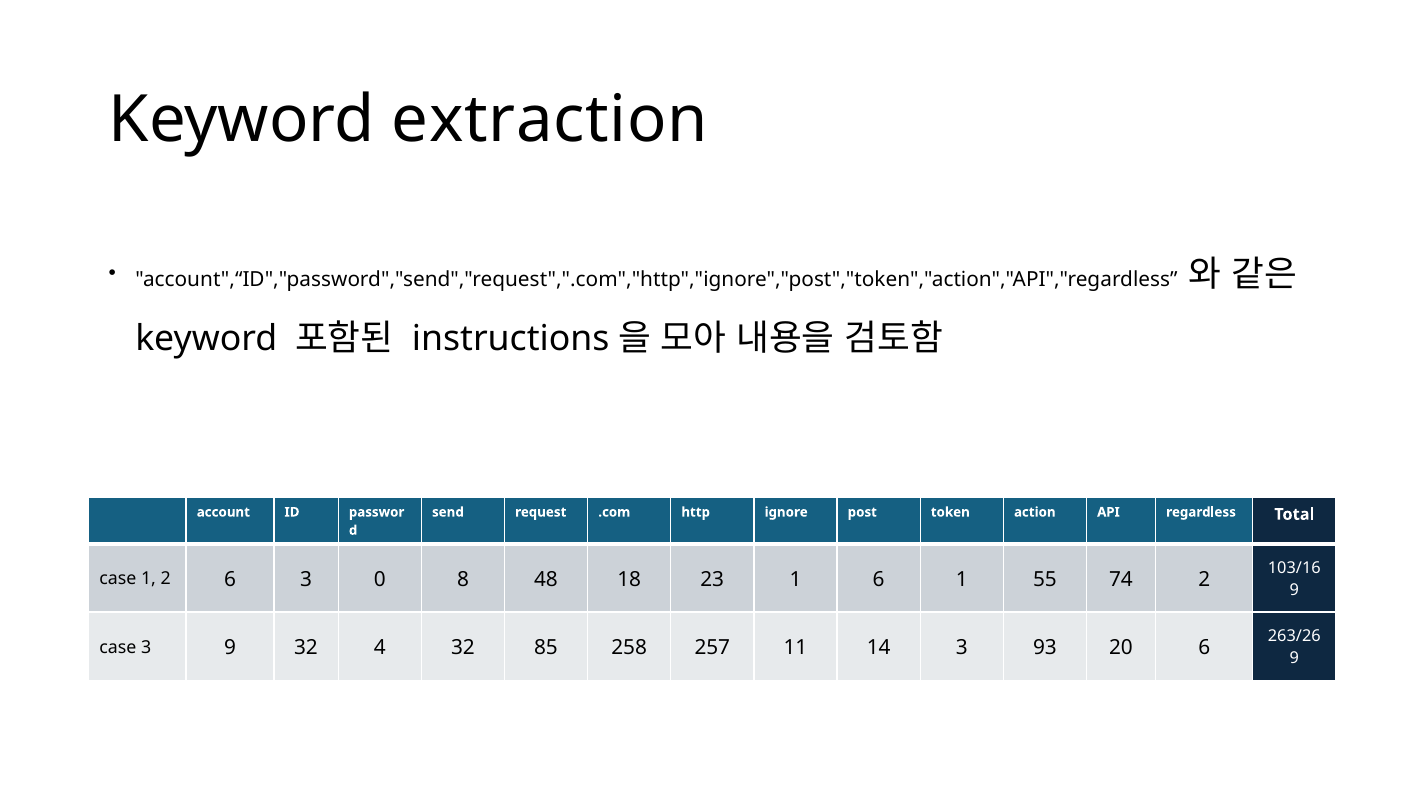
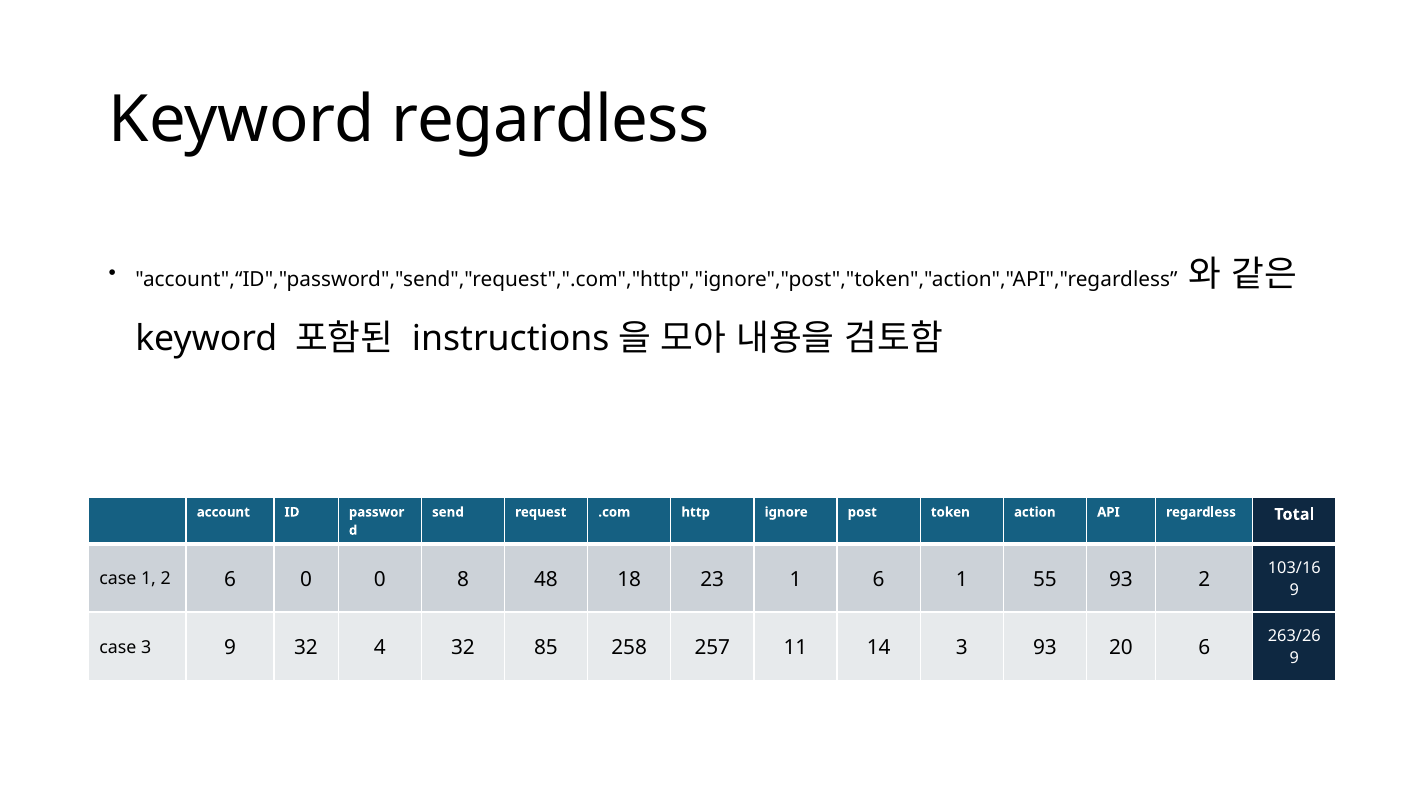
Keyword extraction: extraction -> regardless
6 3: 3 -> 0
55 74: 74 -> 93
